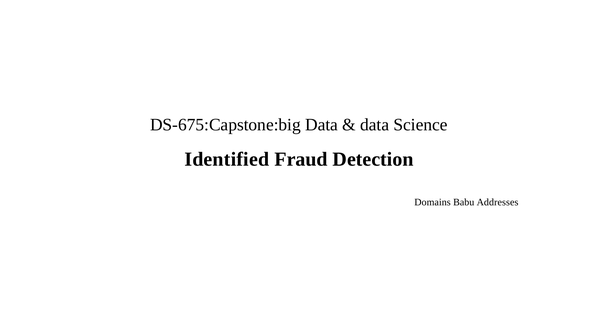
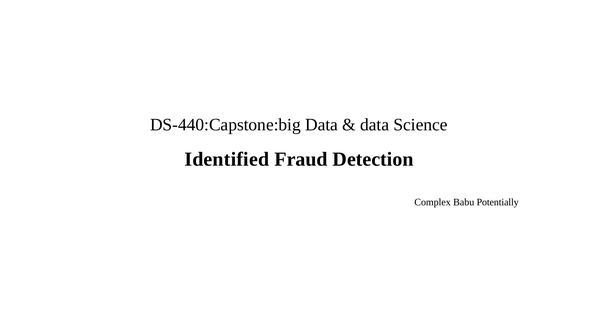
DS-675:Capstone:big: DS-675:Capstone:big -> DS-440:Capstone:big
Domains: Domains -> Complex
Addresses: Addresses -> Potentially
